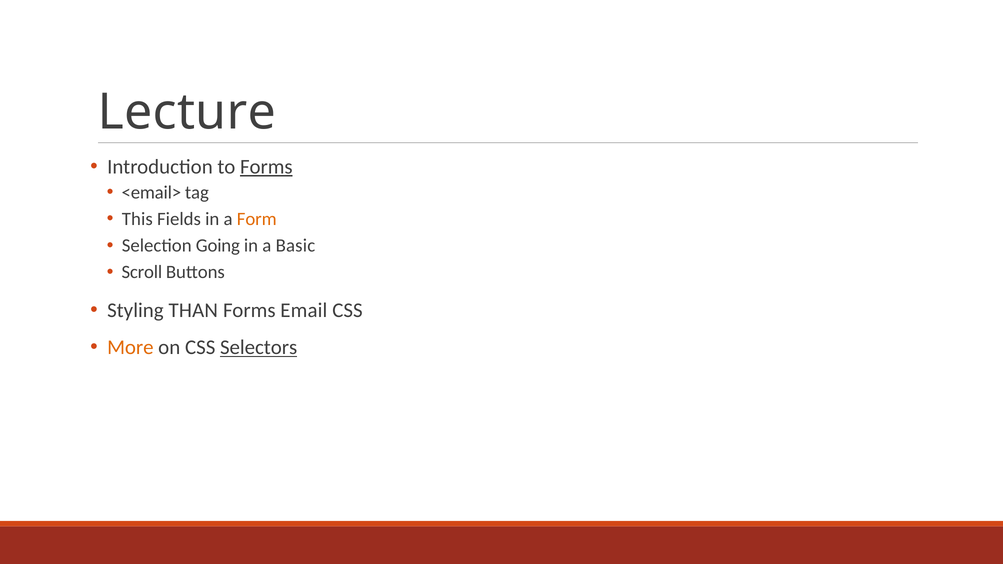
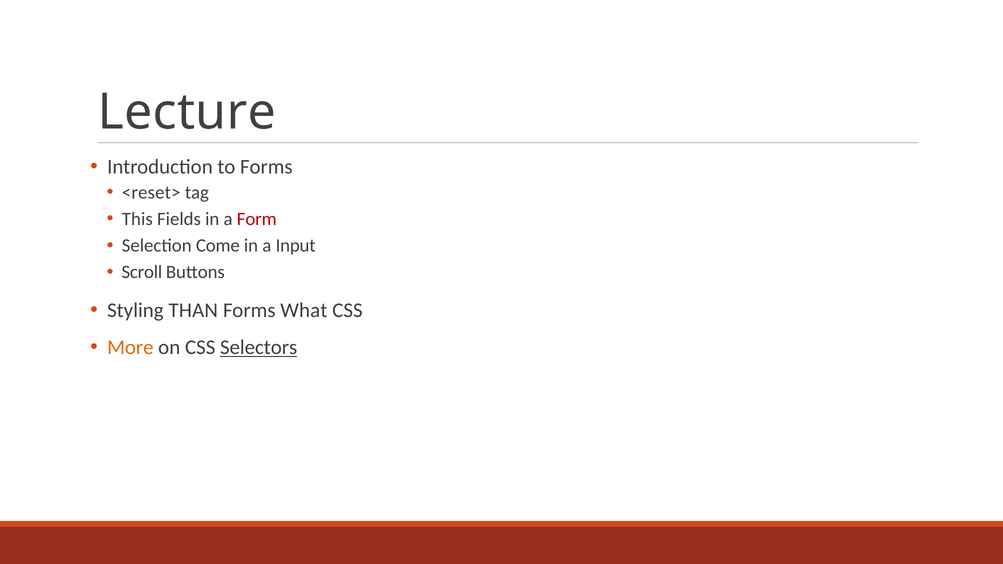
Forms at (266, 167) underline: present -> none
<email>: <email> -> <reset>
Form colour: orange -> red
Going: Going -> Come
Basic: Basic -> Input
Email: Email -> What
